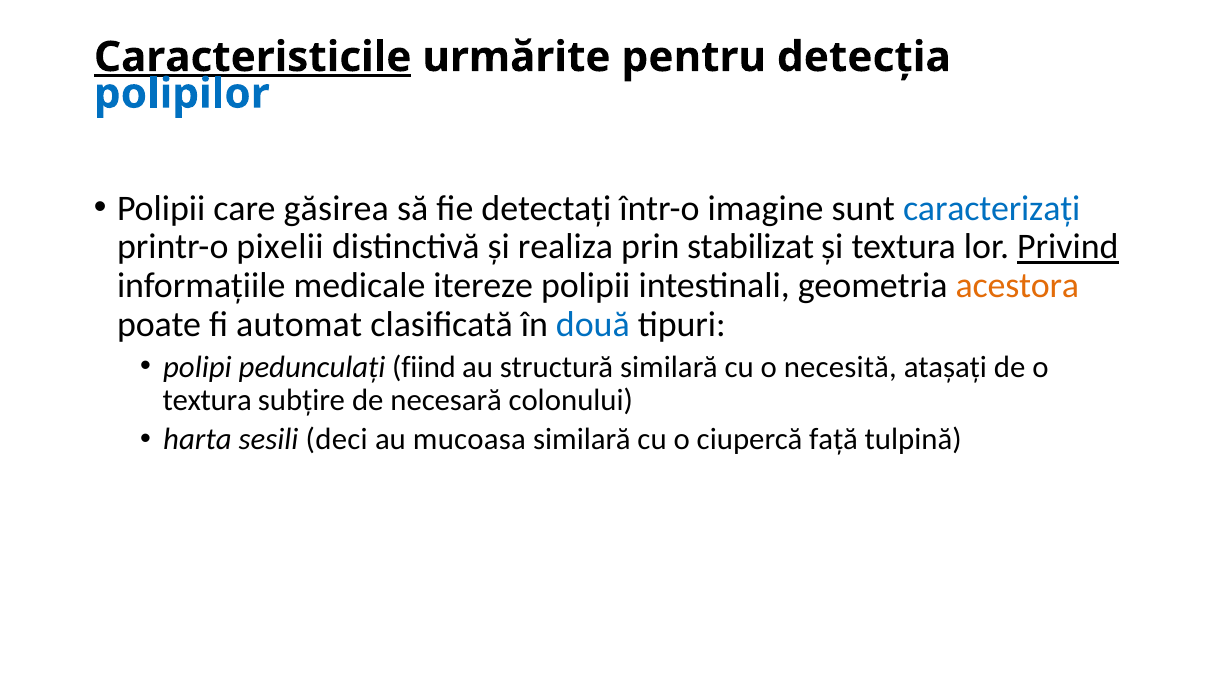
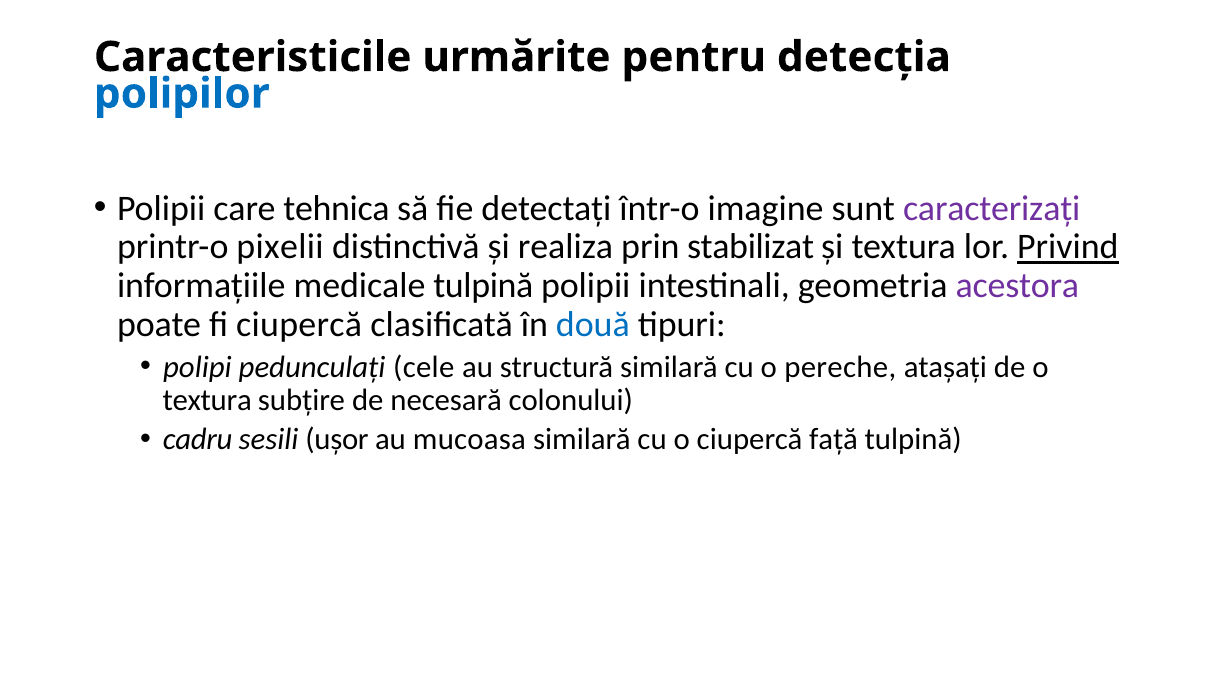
Caracteristicile underline: present -> none
găsirea: găsirea -> tehnica
caracterizați colour: blue -> purple
medicale itereze: itereze -> tulpină
acestora colour: orange -> purple
fi automat: automat -> ciupercă
fiind: fiind -> cele
necesită: necesită -> pereche
harta: harta -> cadru
deci: deci -> ușor
